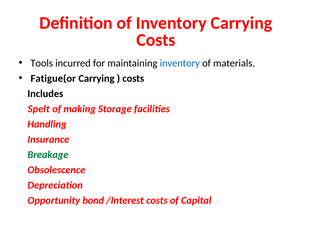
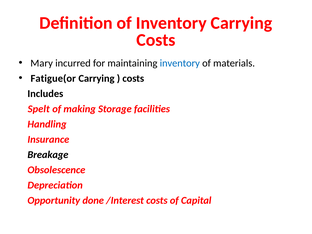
Tools: Tools -> Mary
Breakage colour: green -> black
bond: bond -> done
